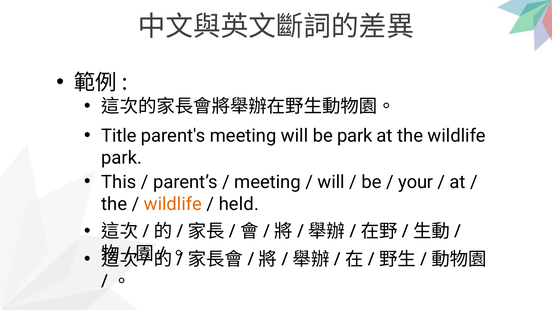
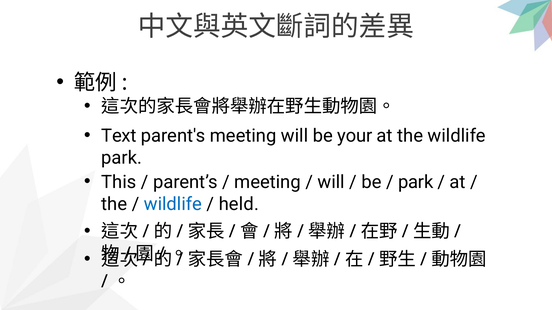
Title: Title -> Text
be park: park -> your
your at (416, 182): your -> park
wildlife at (173, 204) colour: orange -> blue
